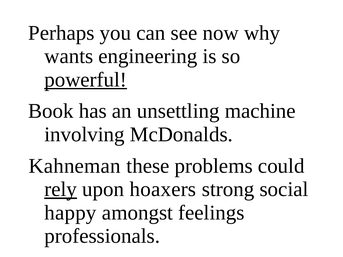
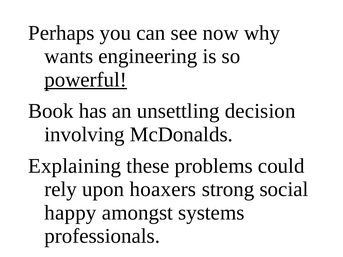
machine: machine -> decision
Kahneman: Kahneman -> Explaining
rely underline: present -> none
feelings: feelings -> systems
